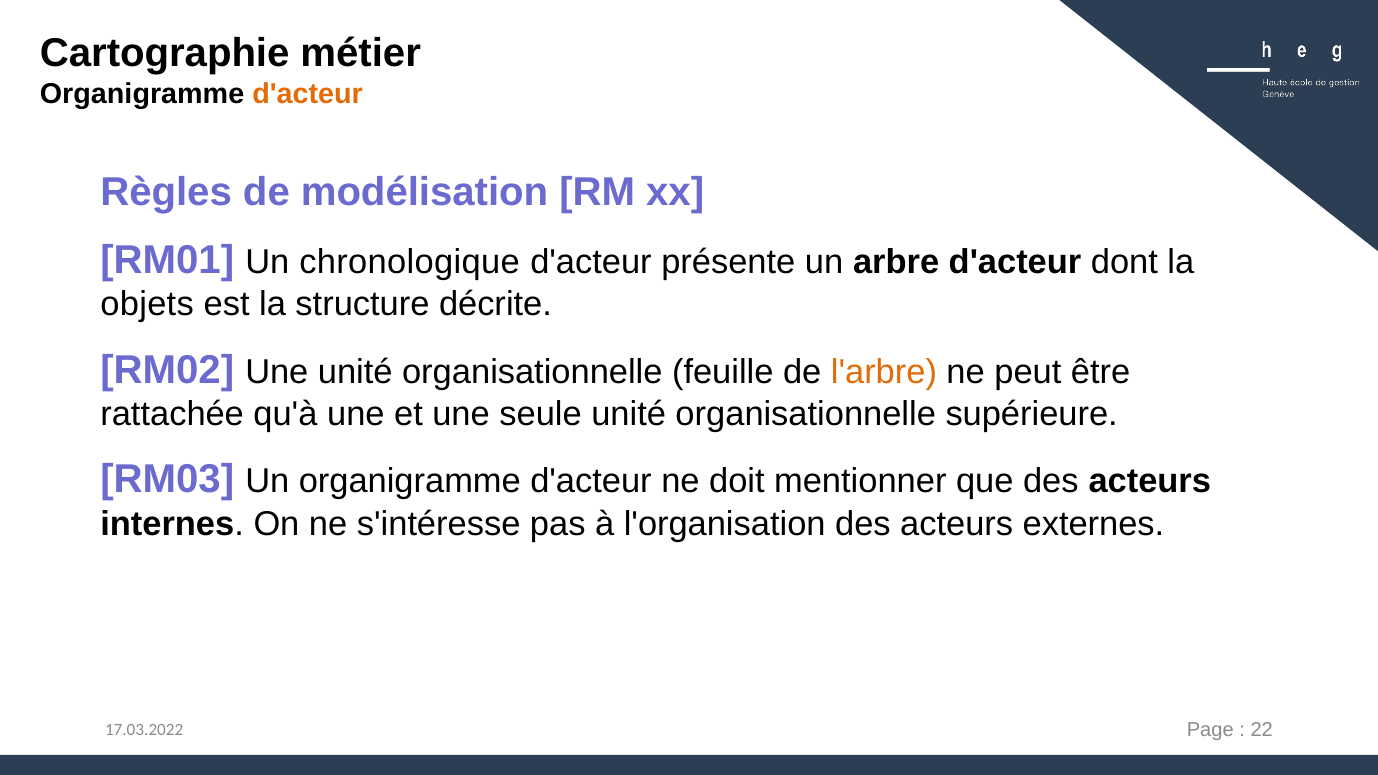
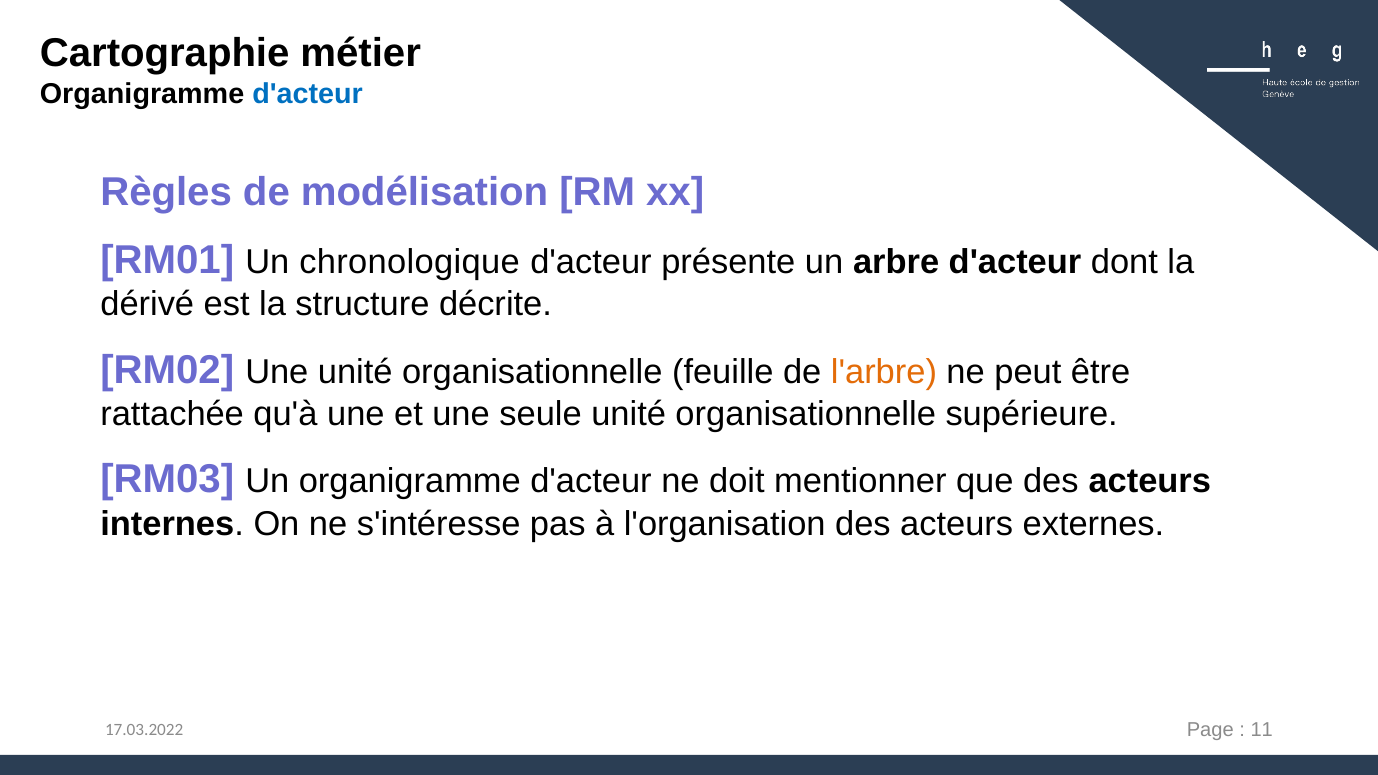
d'acteur at (308, 94) colour: orange -> blue
objets: objets -> dérivé
22: 22 -> 11
